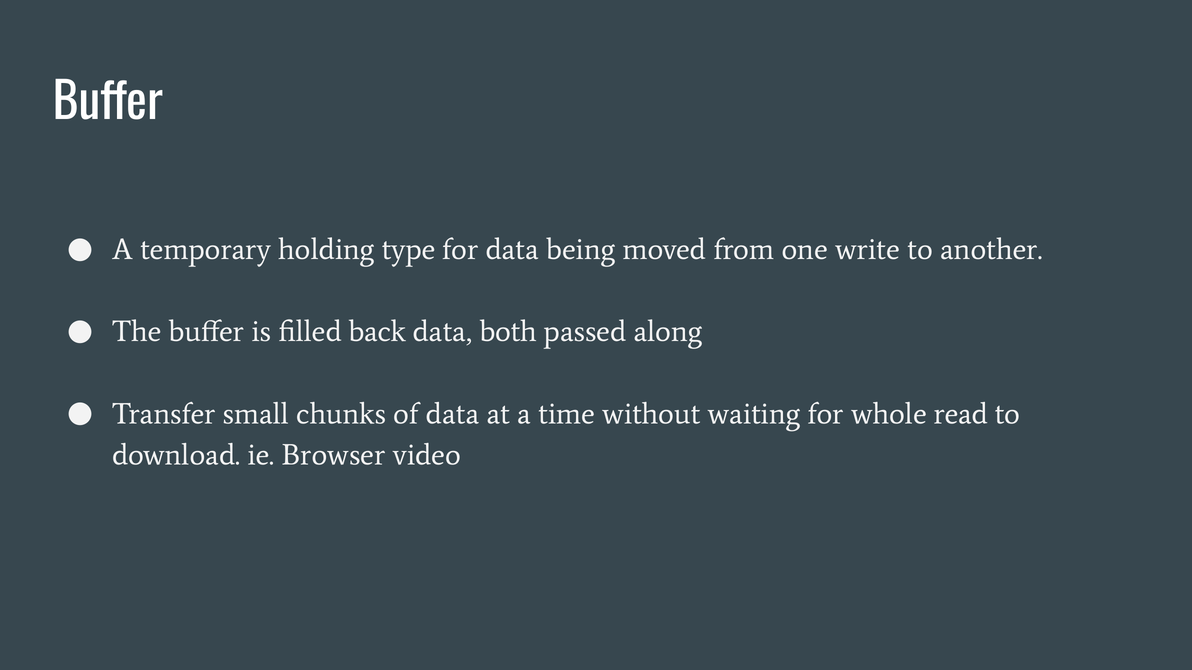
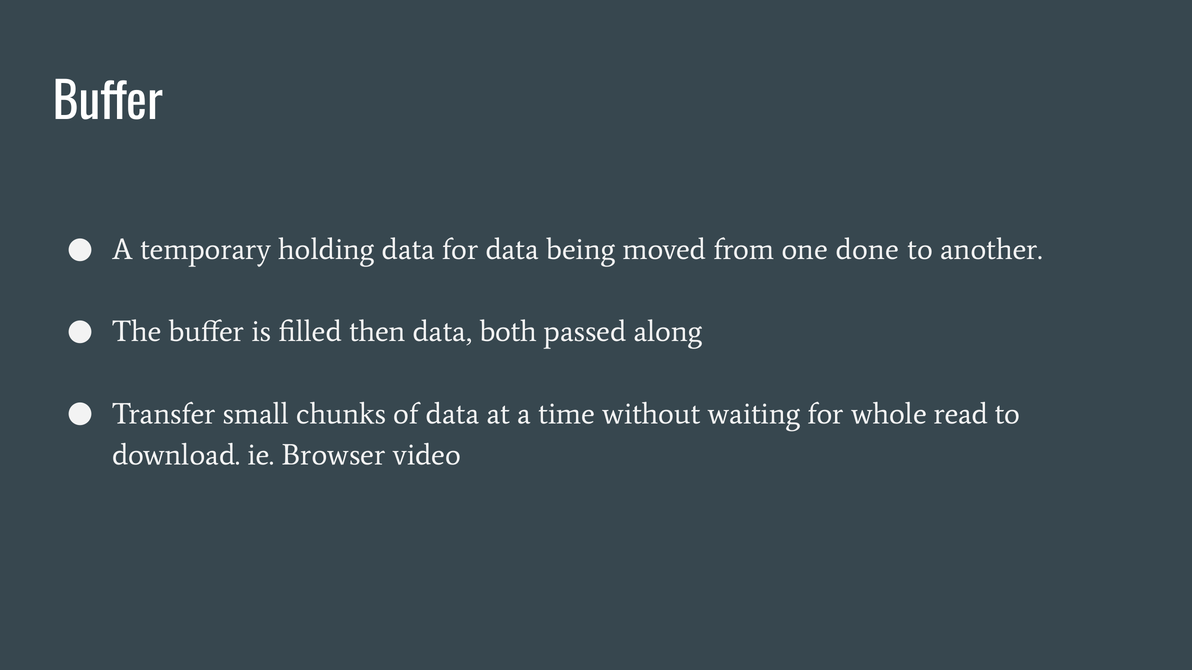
holding type: type -> data
write: write -> done
back: back -> then
